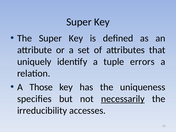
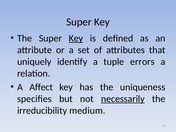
Key at (76, 38) underline: none -> present
Those: Those -> Affect
accesses: accesses -> medium
